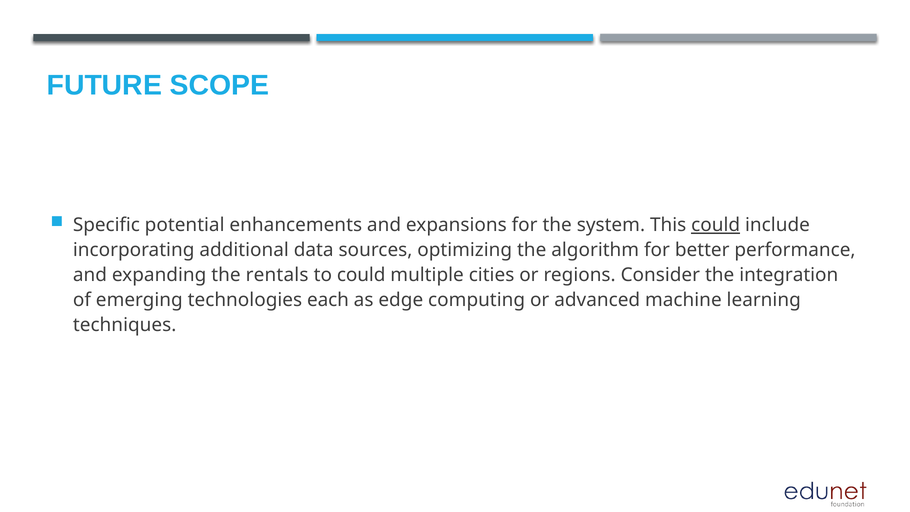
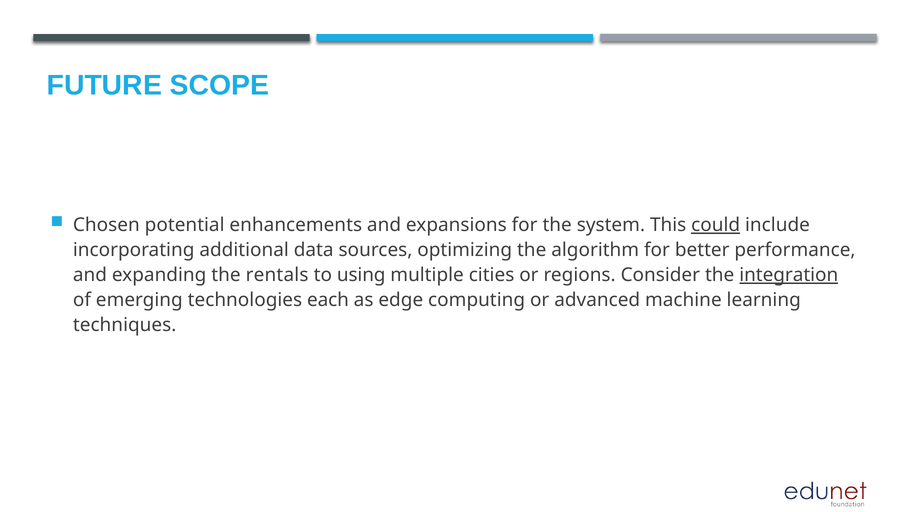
Specific: Specific -> Chosen
to could: could -> using
integration underline: none -> present
